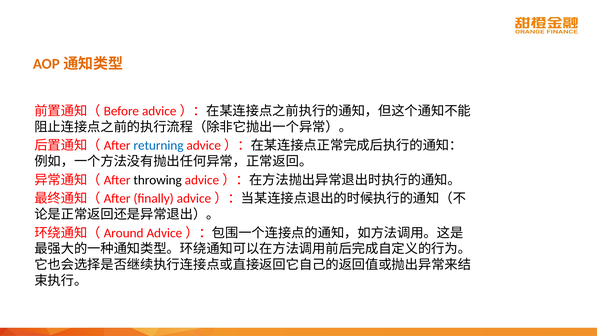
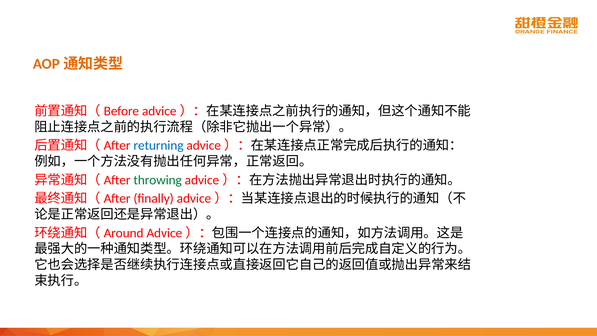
throwing colour: black -> green
